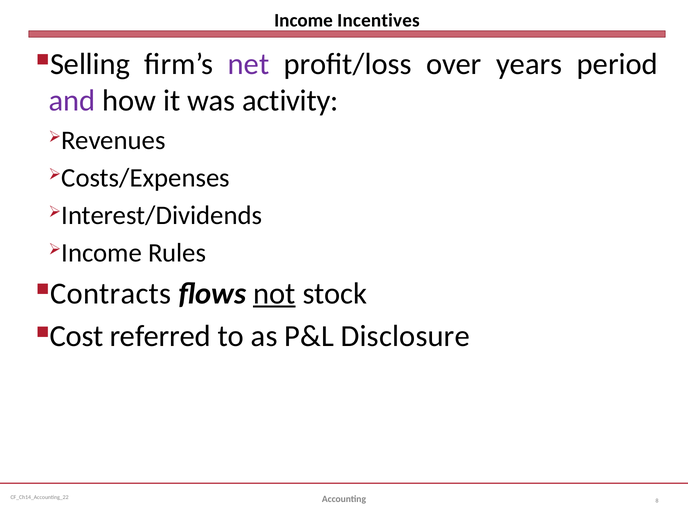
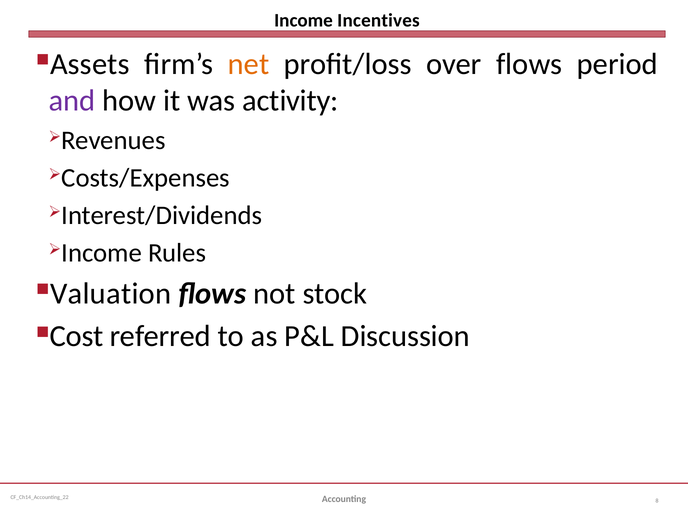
Selling: Selling -> Assets
net colour: purple -> orange
over years: years -> flows
Contracts: Contracts -> Valuation
not underline: present -> none
Disclosure: Disclosure -> Discussion
